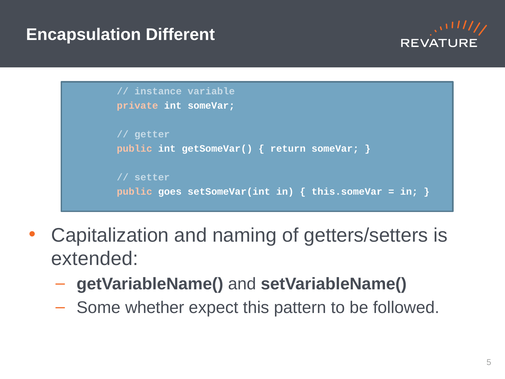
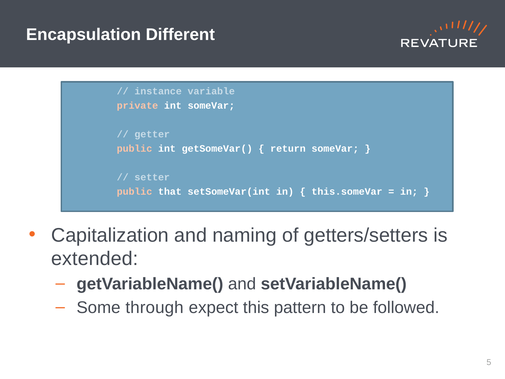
goes: goes -> that
whether: whether -> through
